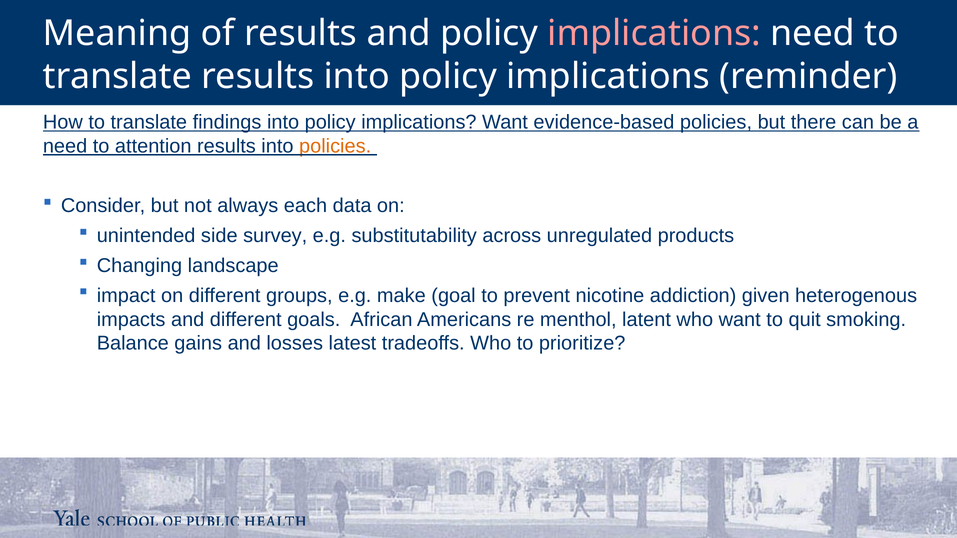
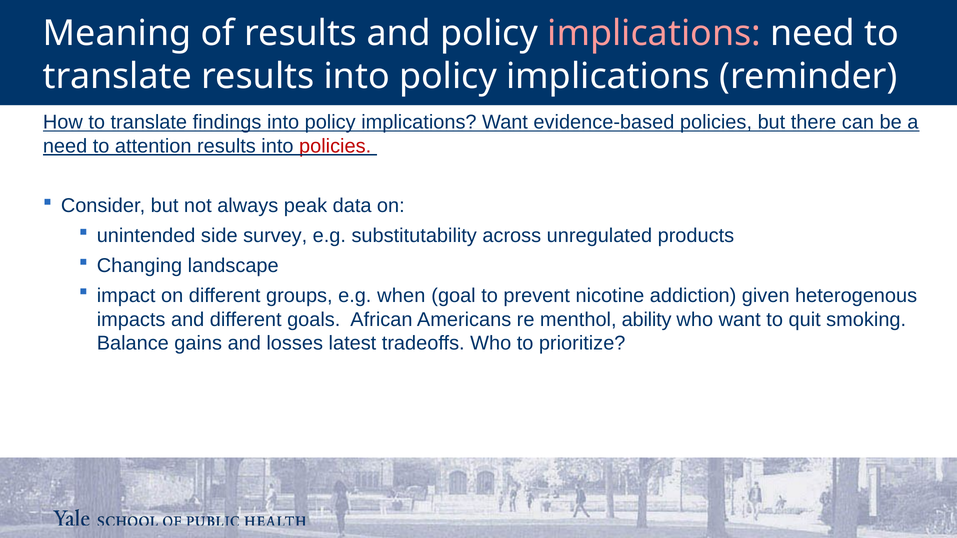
policies at (335, 146) colour: orange -> red
each: each -> peak
make: make -> when
latent: latent -> ability
